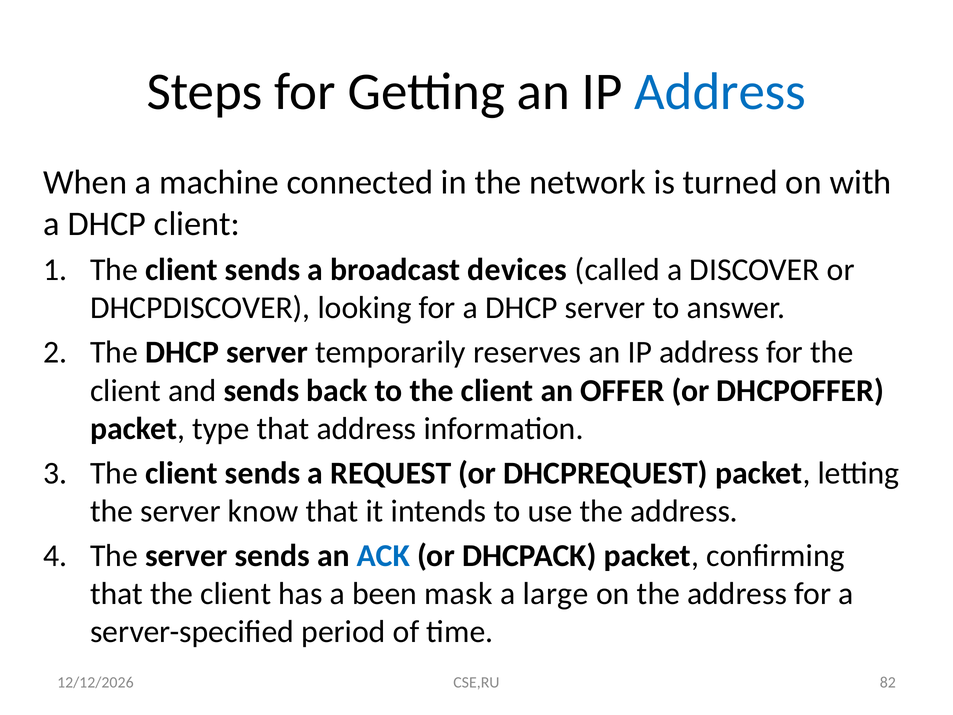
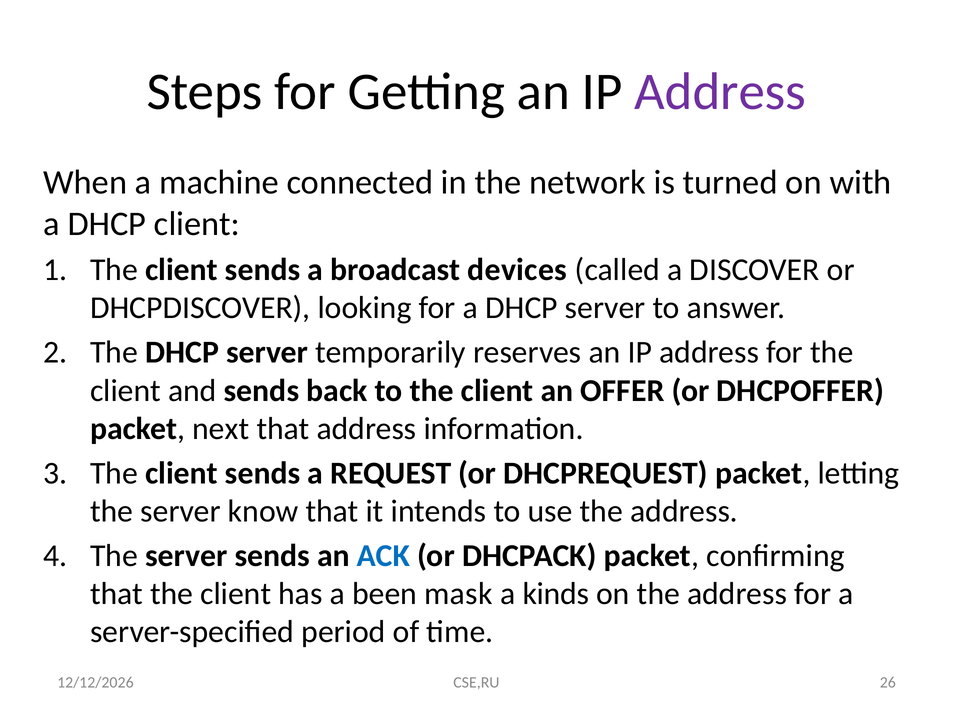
Address at (720, 92) colour: blue -> purple
type: type -> next
large: large -> kinds
82: 82 -> 26
